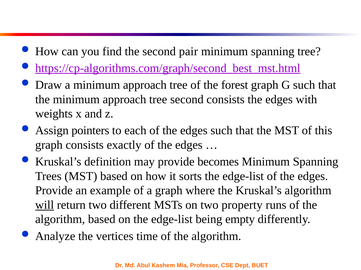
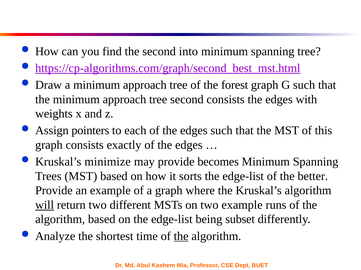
pair: pair -> into
definition: definition -> minimize
edge-list of the edges: edges -> better
two property: property -> example
empty: empty -> subset
vertices: vertices -> shortest
the at (181, 237) underline: none -> present
